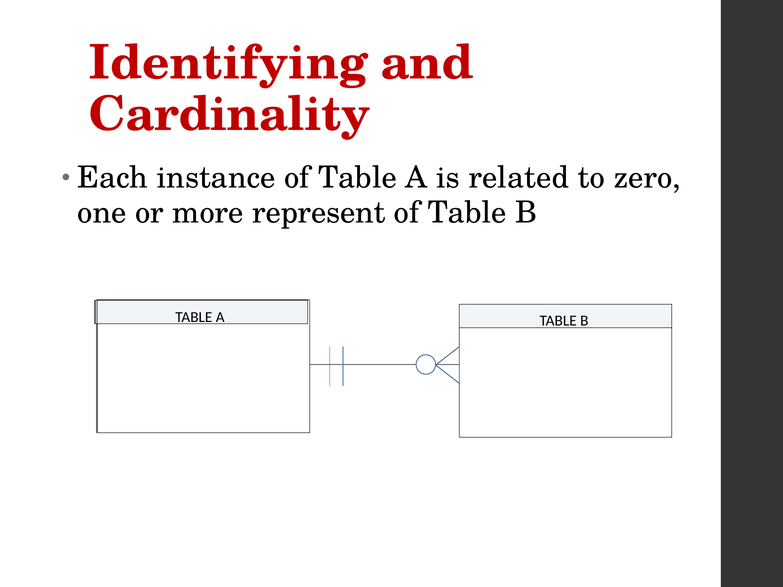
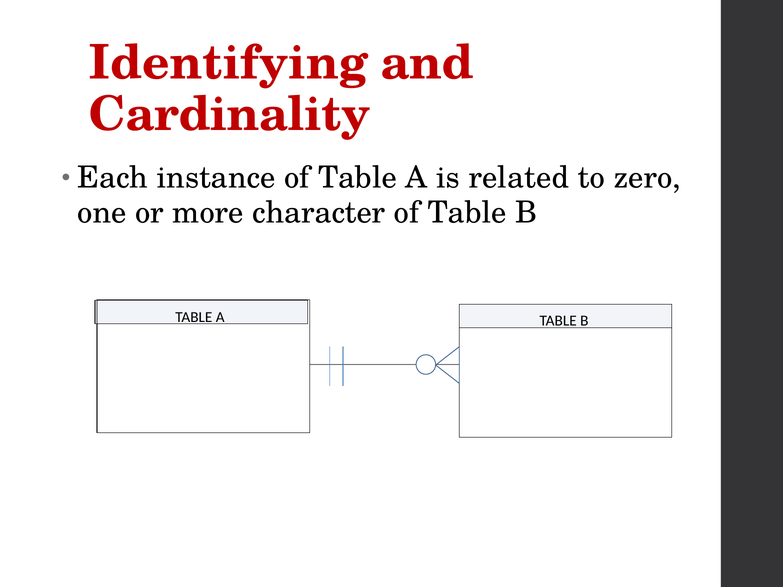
represent: represent -> character
